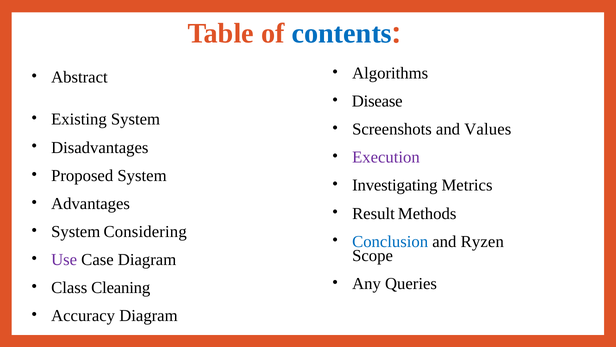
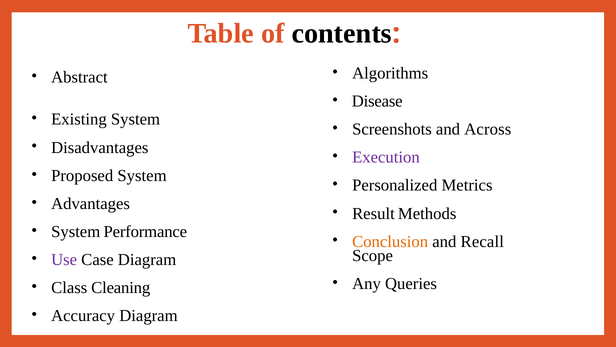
contents colour: blue -> black
Values: Values -> Across
Investigating: Investigating -> Personalized
Considering: Considering -> Performance
Conclusion colour: blue -> orange
Ryzen: Ryzen -> Recall
